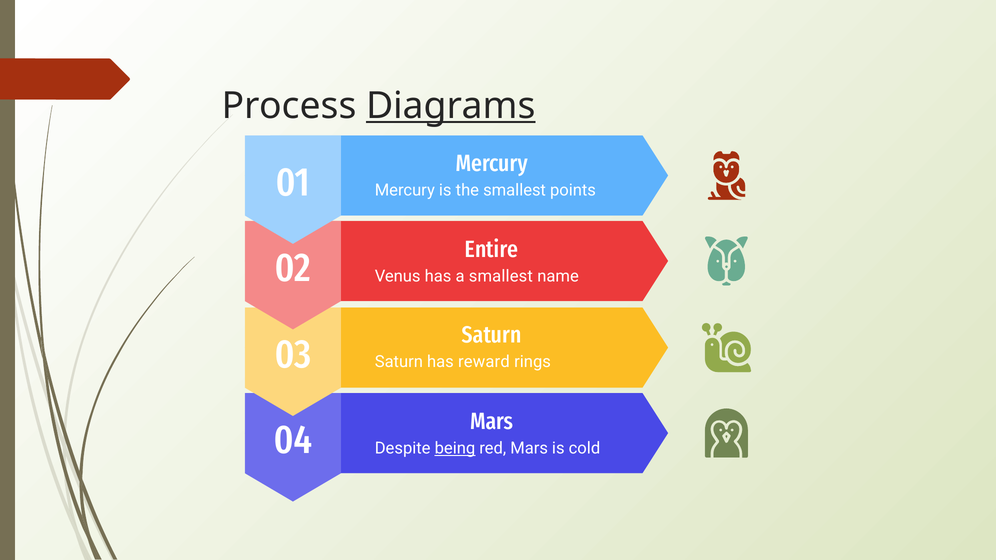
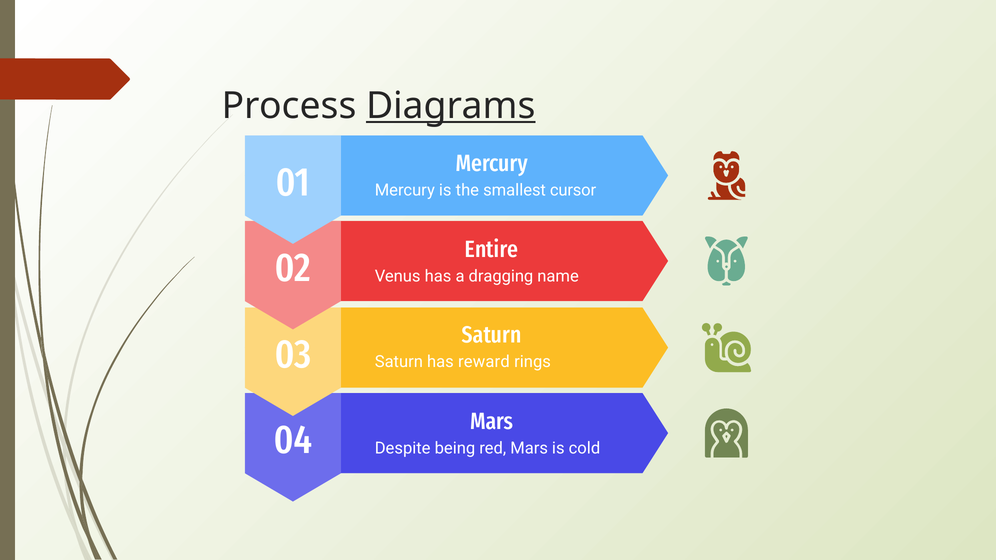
points: points -> cursor
a smallest: smallest -> dragging
being underline: present -> none
